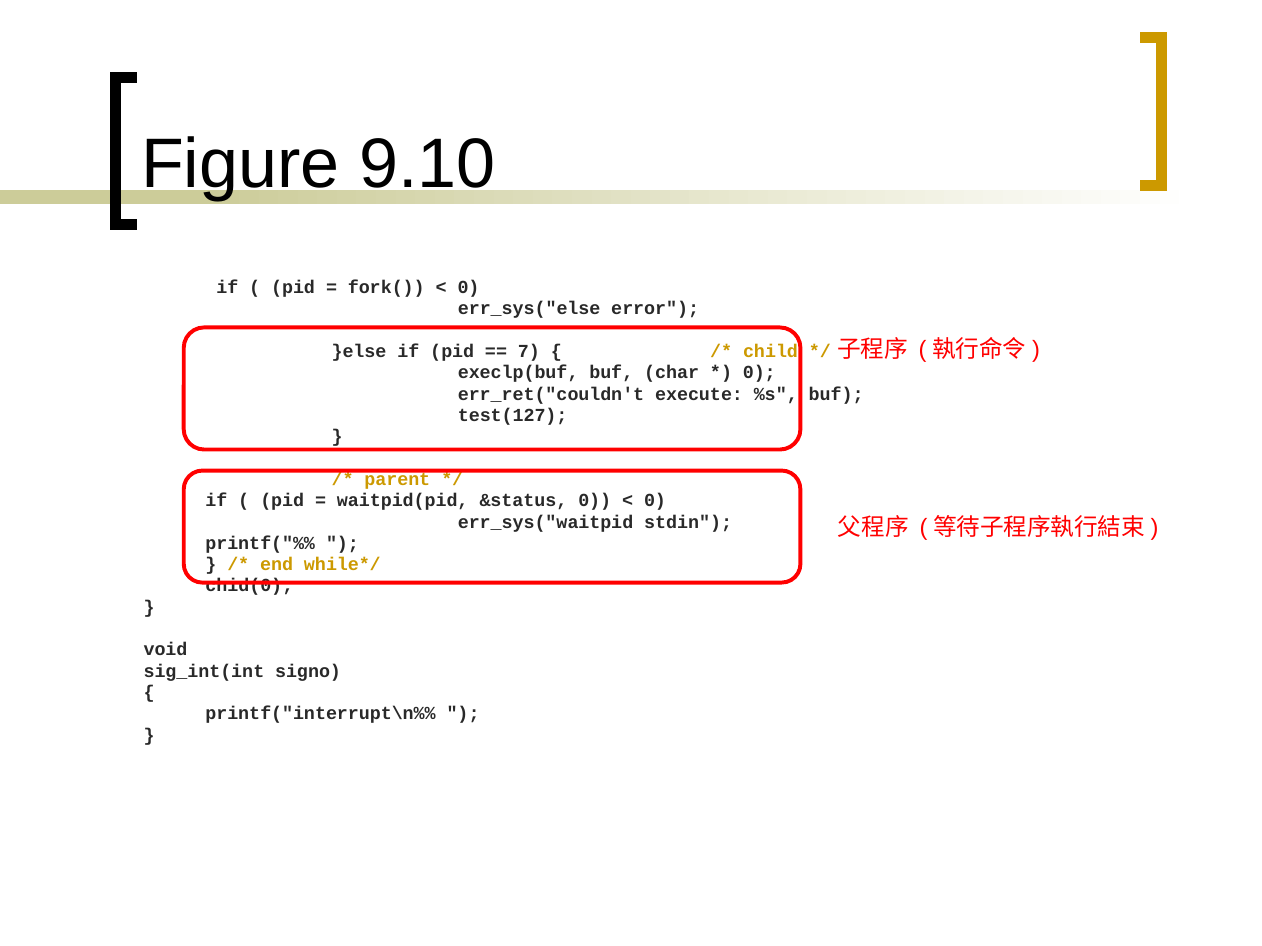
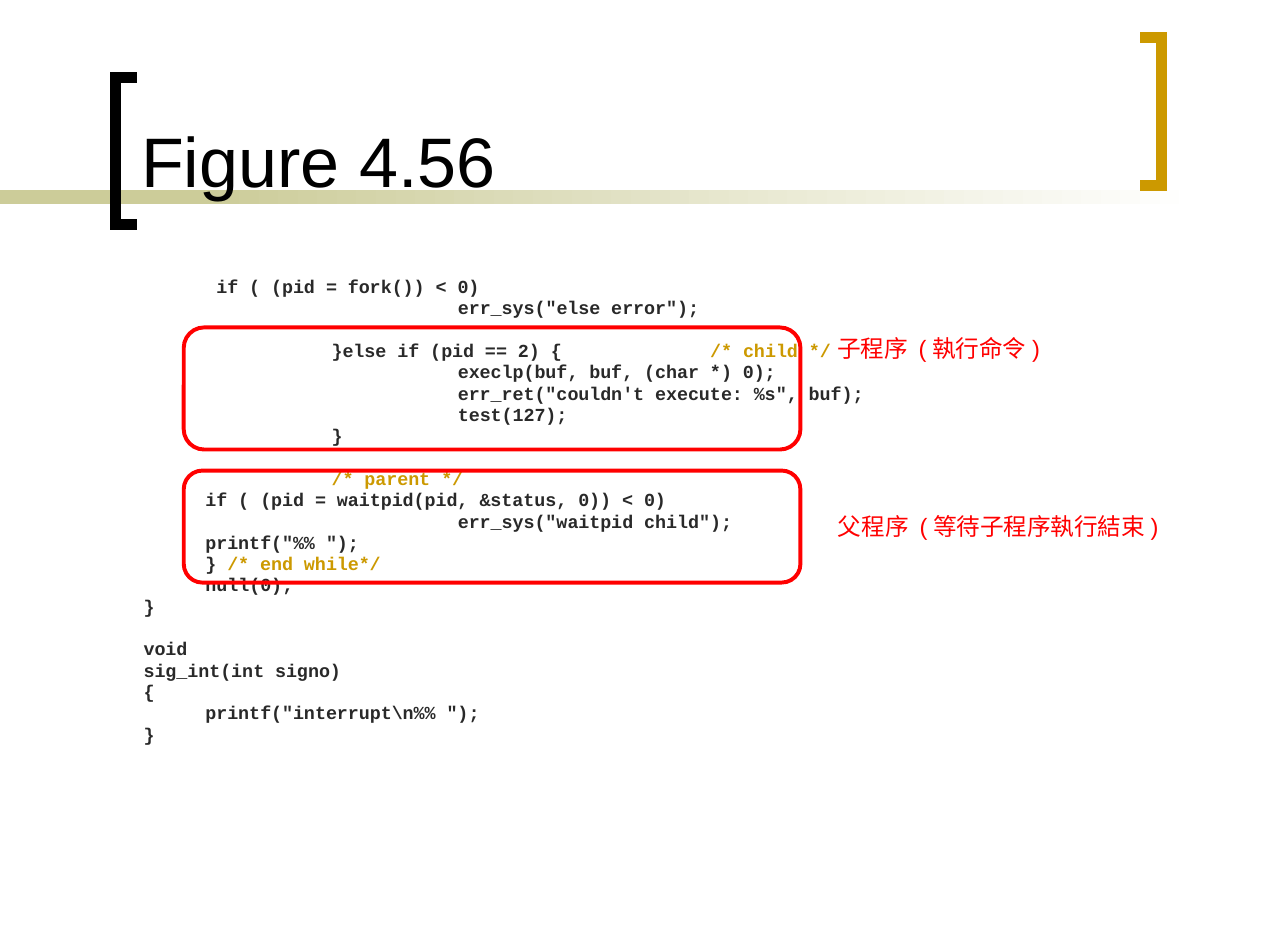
9.10: 9.10 -> 4.56
7: 7 -> 2
err_sys("waitpid stdin: stdin -> child
chid(0: chid(0 -> null(0
